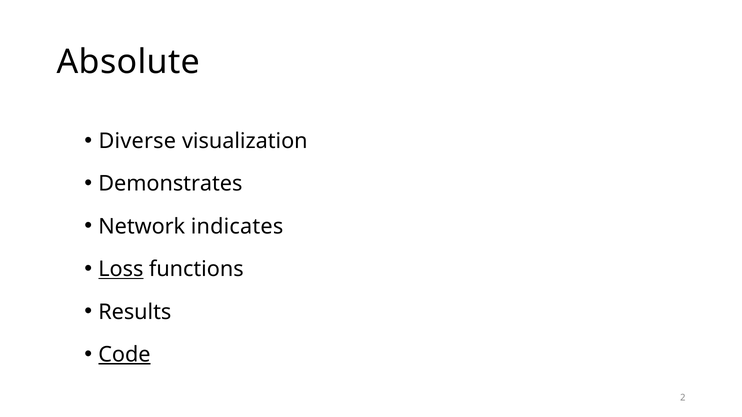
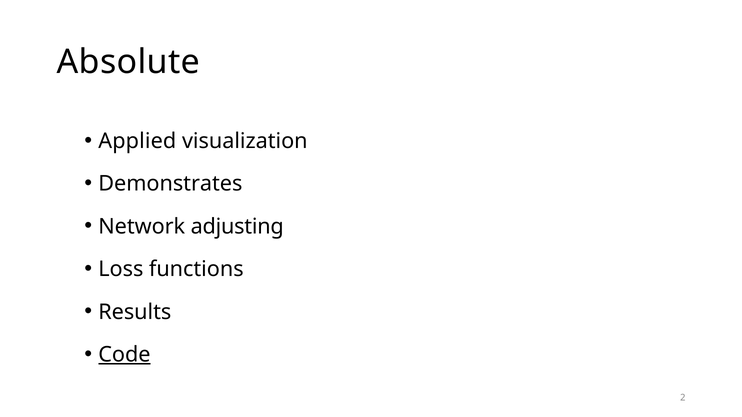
Diverse: Diverse -> Applied
indicates: indicates -> adjusting
Loss underline: present -> none
